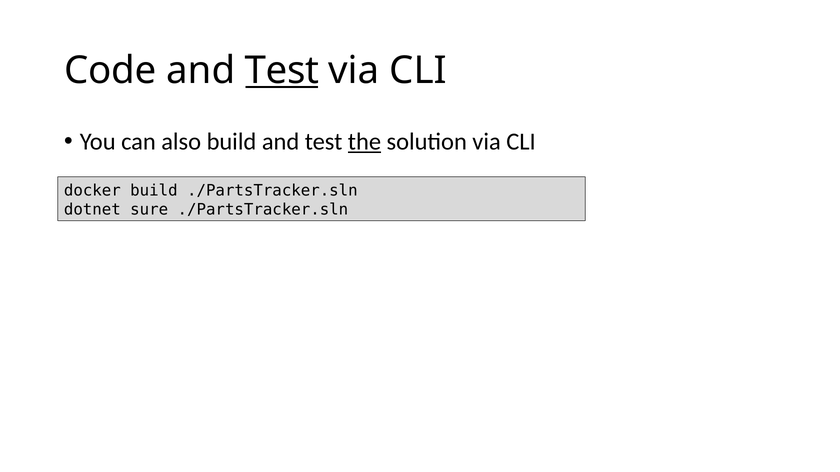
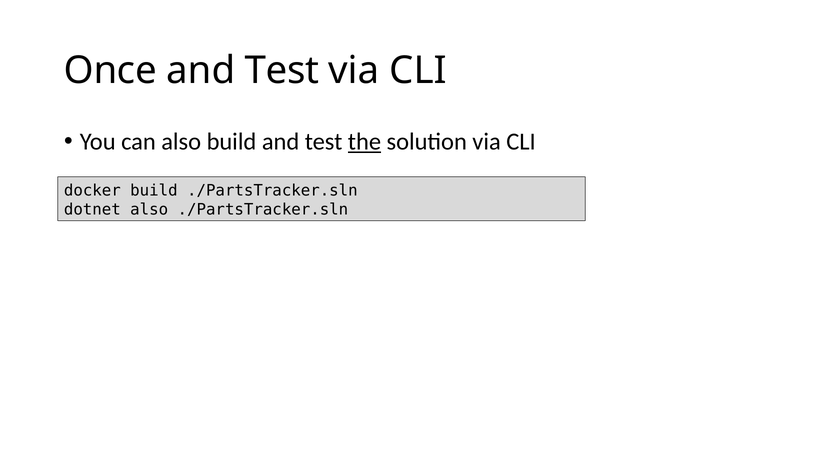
Code: Code -> Once
Test at (282, 71) underline: present -> none
dotnet sure: sure -> also
